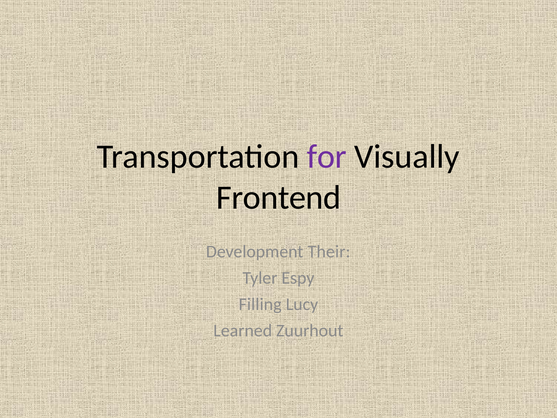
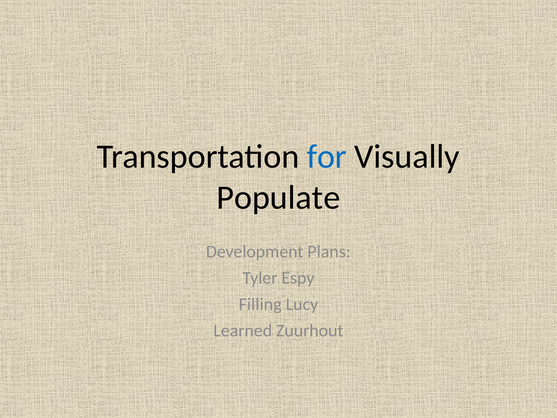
for colour: purple -> blue
Frontend: Frontend -> Populate
Their: Their -> Plans
